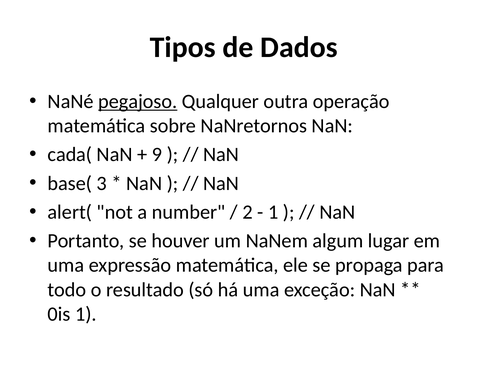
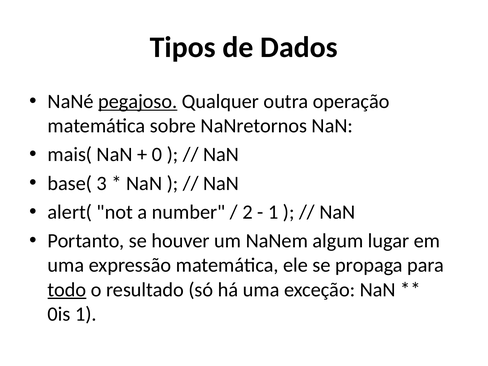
cada(: cada( -> mais(
9: 9 -> 0
todo underline: none -> present
